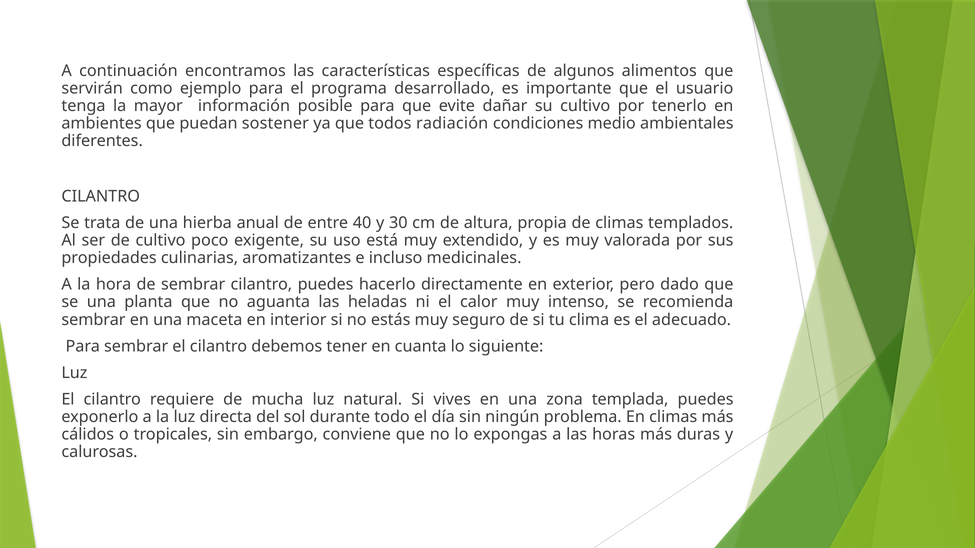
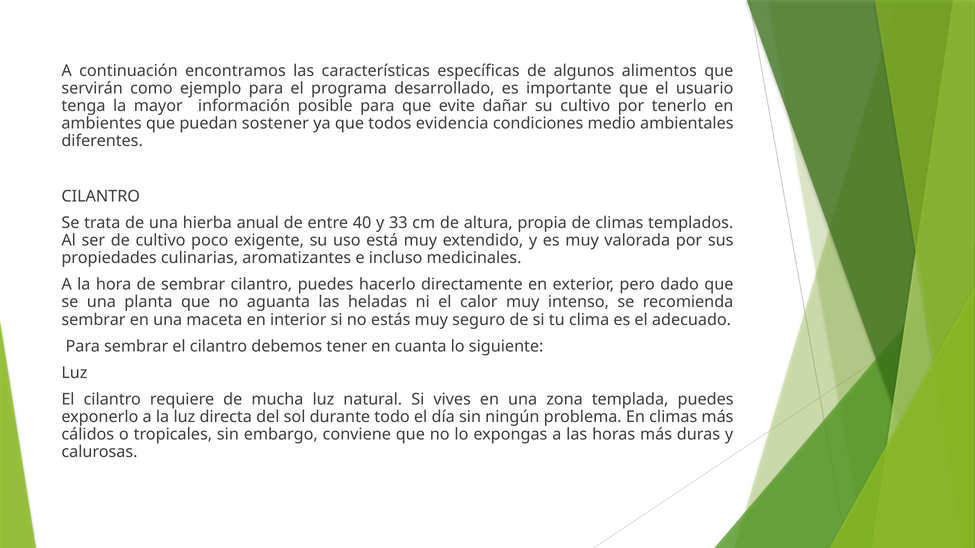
radiación: radiación -> evidencia
30: 30 -> 33
